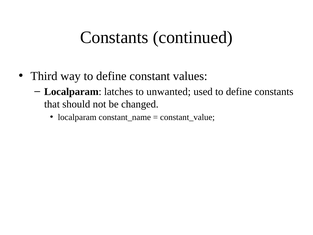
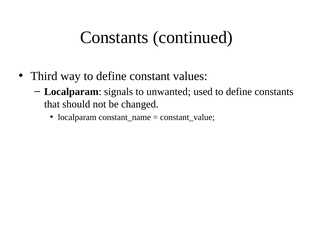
latches: latches -> signals
